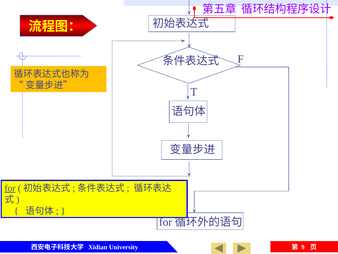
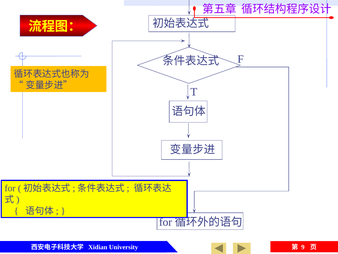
for underline: present -> none
